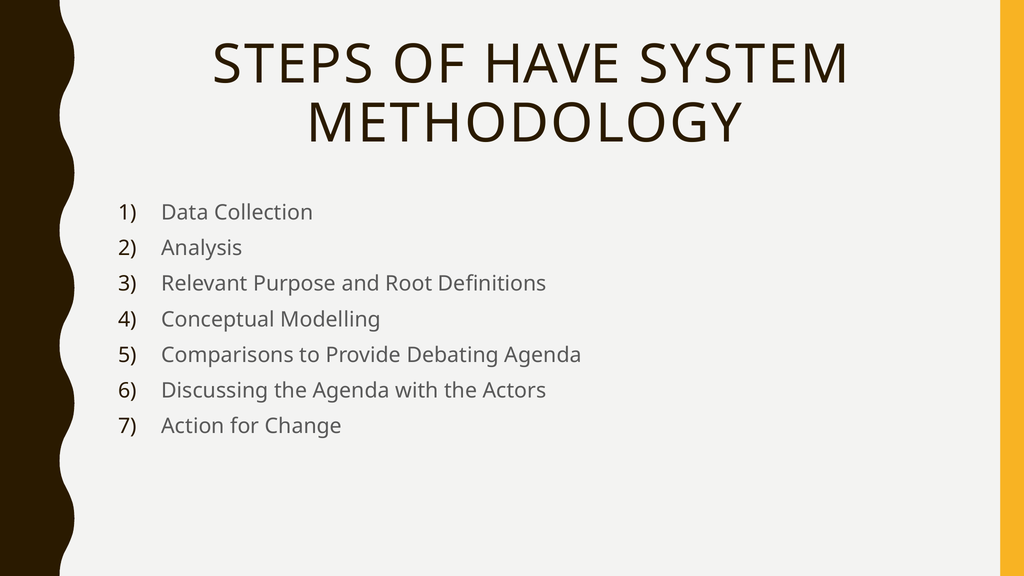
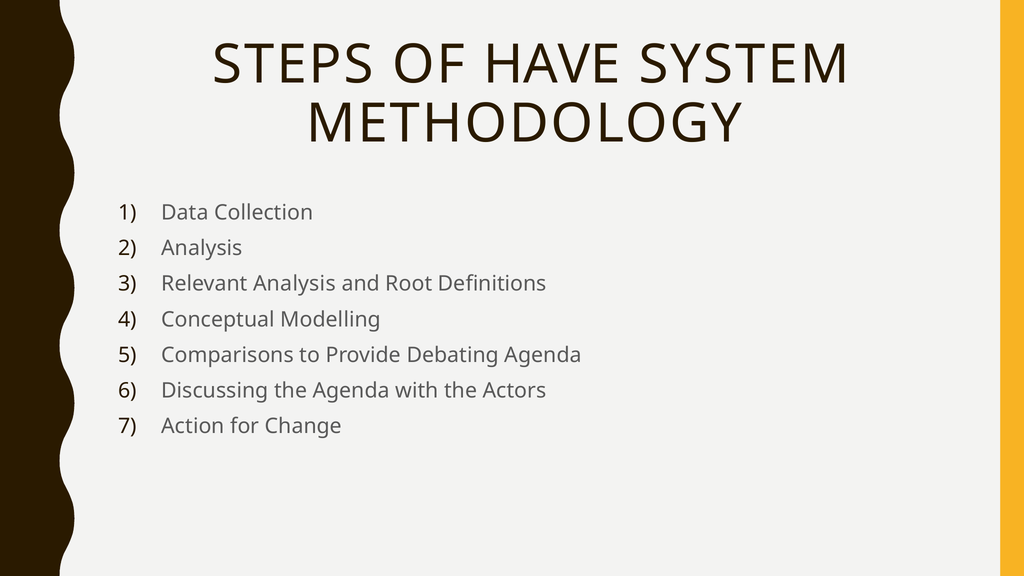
Relevant Purpose: Purpose -> Analysis
